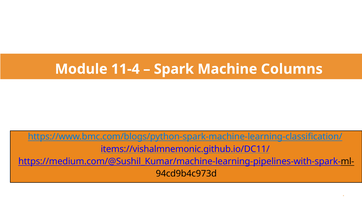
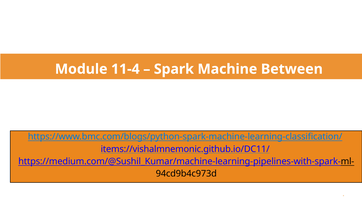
Columns: Columns -> Between
